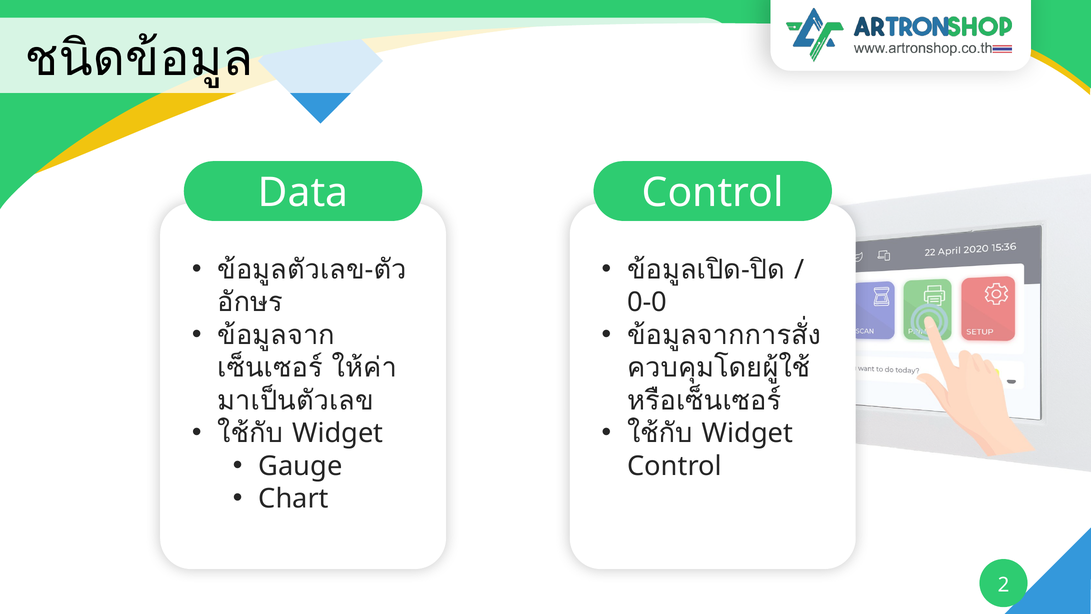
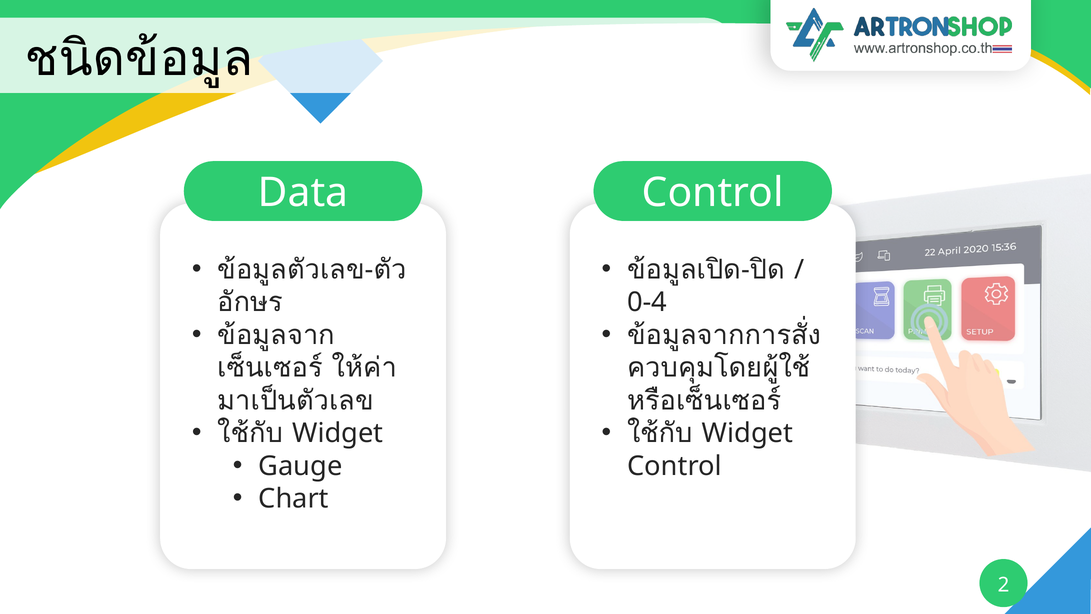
0-0: 0-0 -> 0-4
